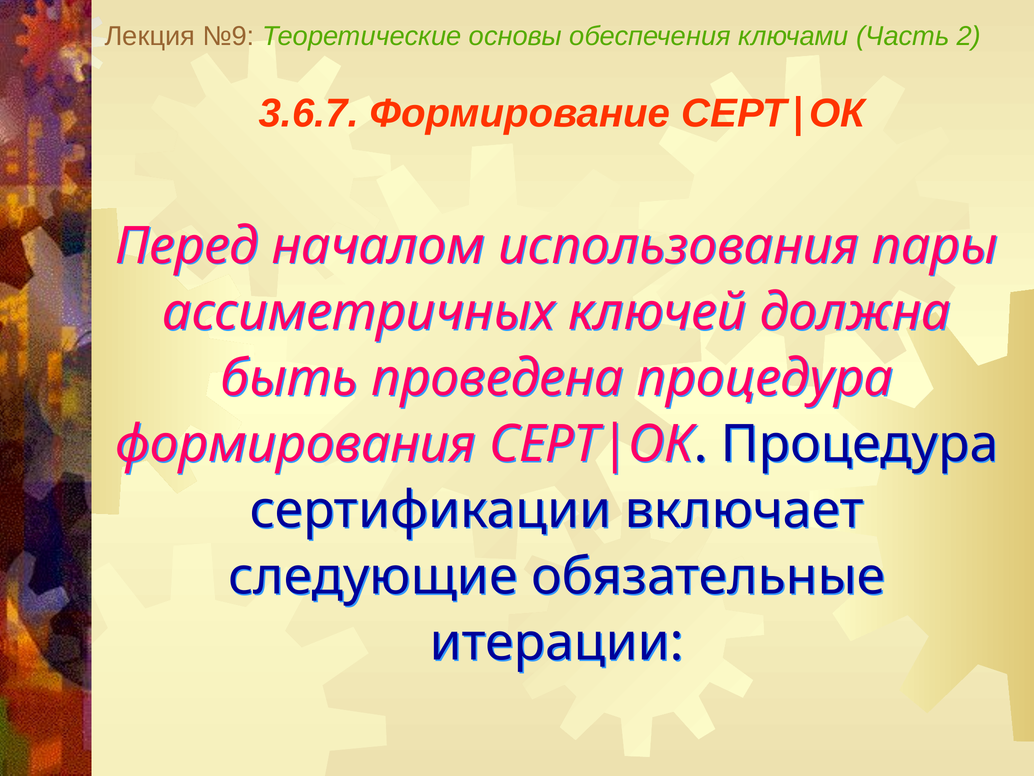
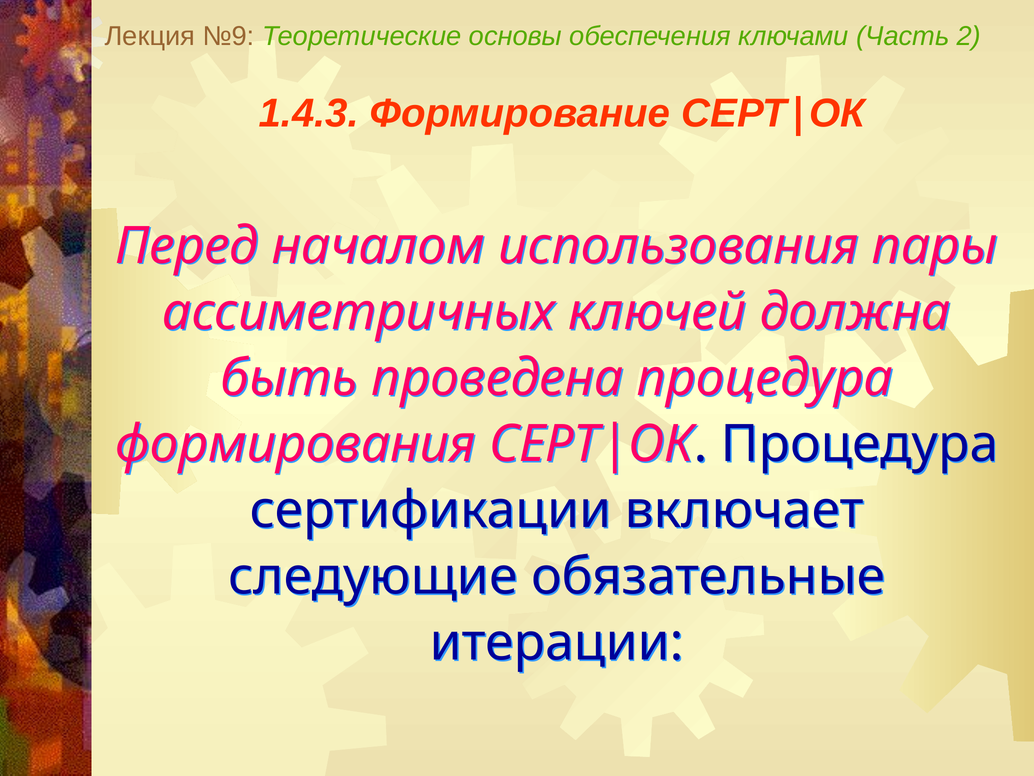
3.6.7: 3.6.7 -> 1.4.3
